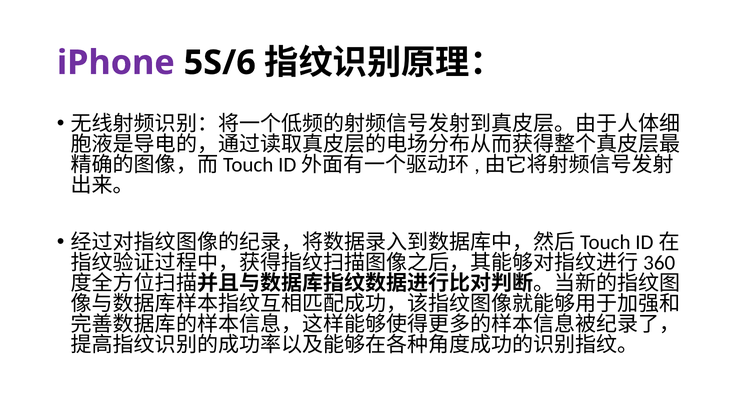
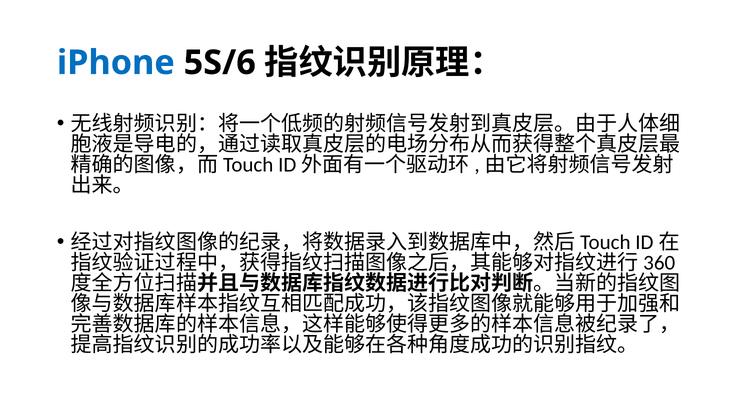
iPhone colour: purple -> blue
